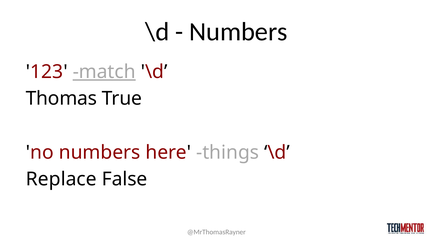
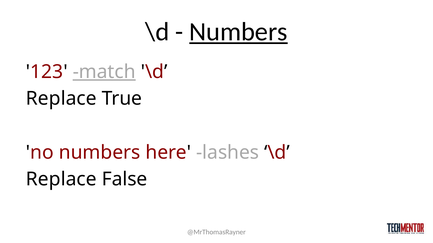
Numbers at (238, 32) underline: none -> present
Thomas at (61, 99): Thomas -> Replace
things: things -> lashes
